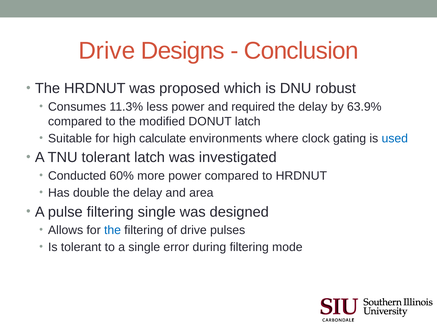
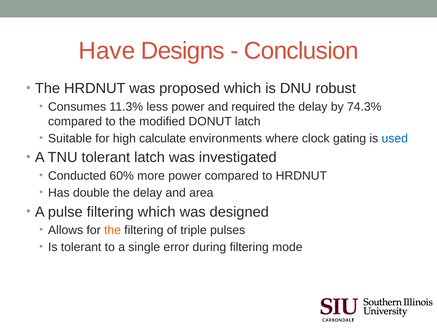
Drive at (107, 51): Drive -> Have
63.9%: 63.9% -> 74.3%
filtering single: single -> which
the at (113, 230) colour: blue -> orange
of drive: drive -> triple
